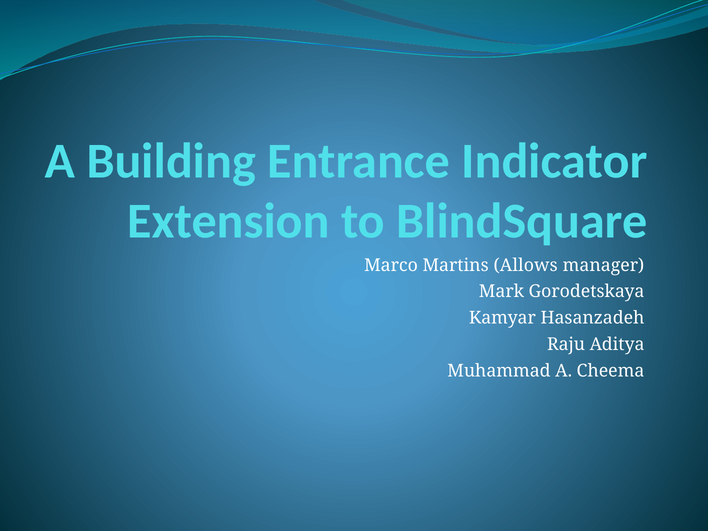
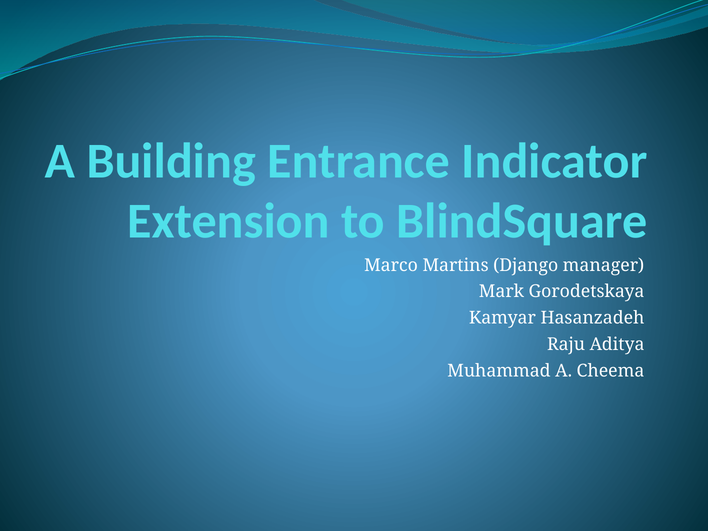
Allows: Allows -> Django
